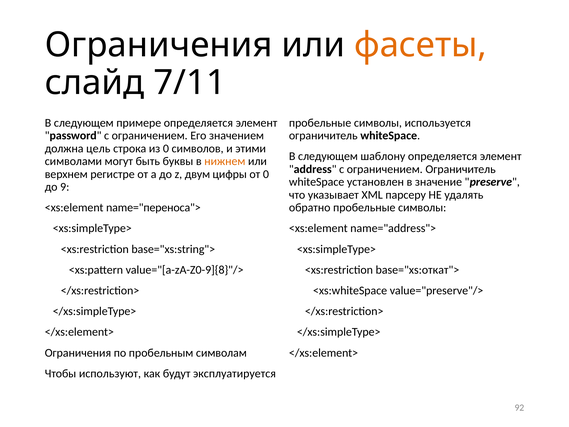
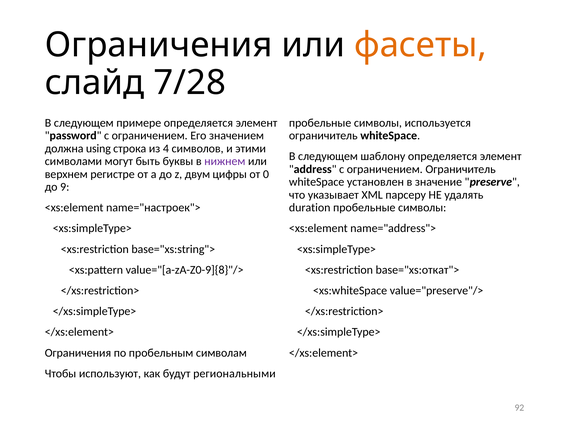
7/11: 7/11 -> 7/28
цель: цель -> using
из 0: 0 -> 4
нижнем colour: orange -> purple
name="переноса">: name="переноса"> -> name="настроек">
обратно: обратно -> duration
эксплуатируется: эксплуатируется -> региональными
